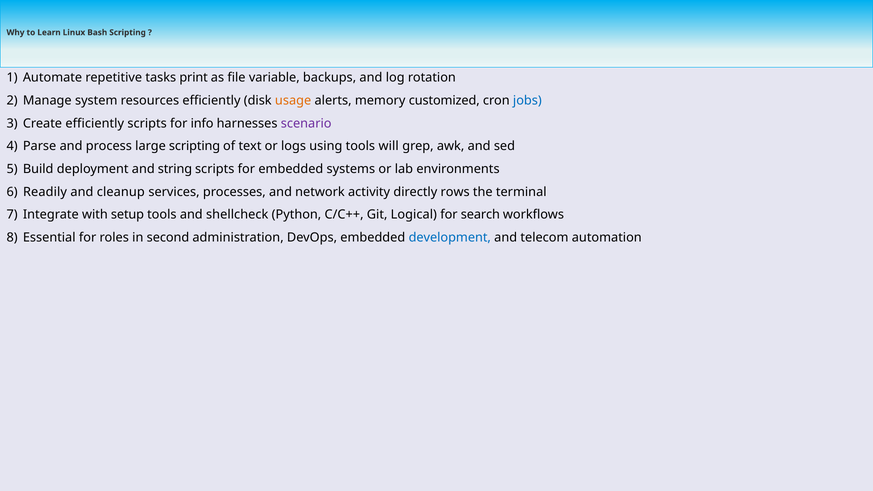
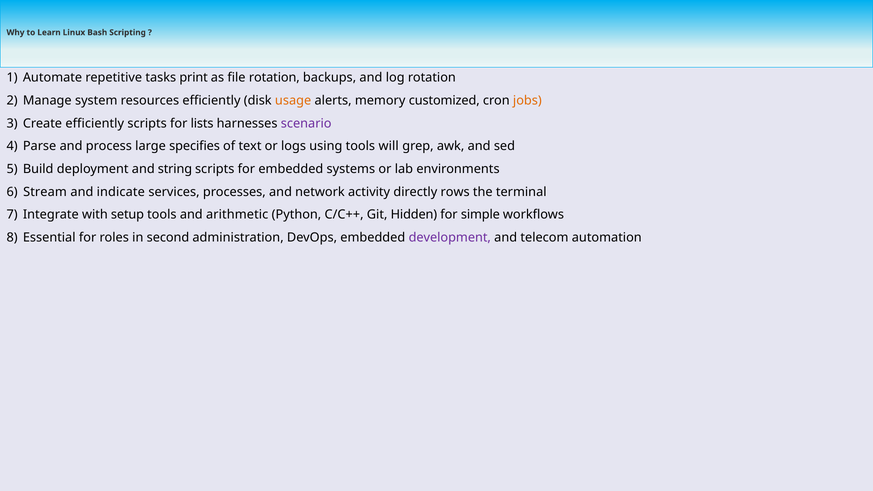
file variable: variable -> rotation
jobs colour: blue -> orange
info: info -> lists
large scripting: scripting -> specifies
Readily: Readily -> Stream
cleanup: cleanup -> indicate
shellcheck: shellcheck -> arithmetic
Logical: Logical -> Hidden
search: search -> simple
development colour: blue -> purple
